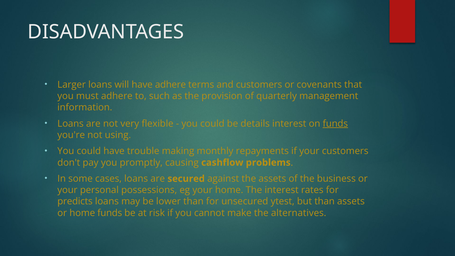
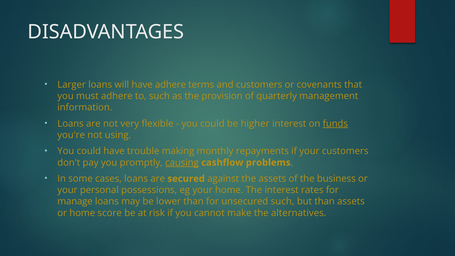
details: details -> higher
causing underline: none -> present
predicts: predicts -> manage
unsecured ytest: ytest -> such
home funds: funds -> score
